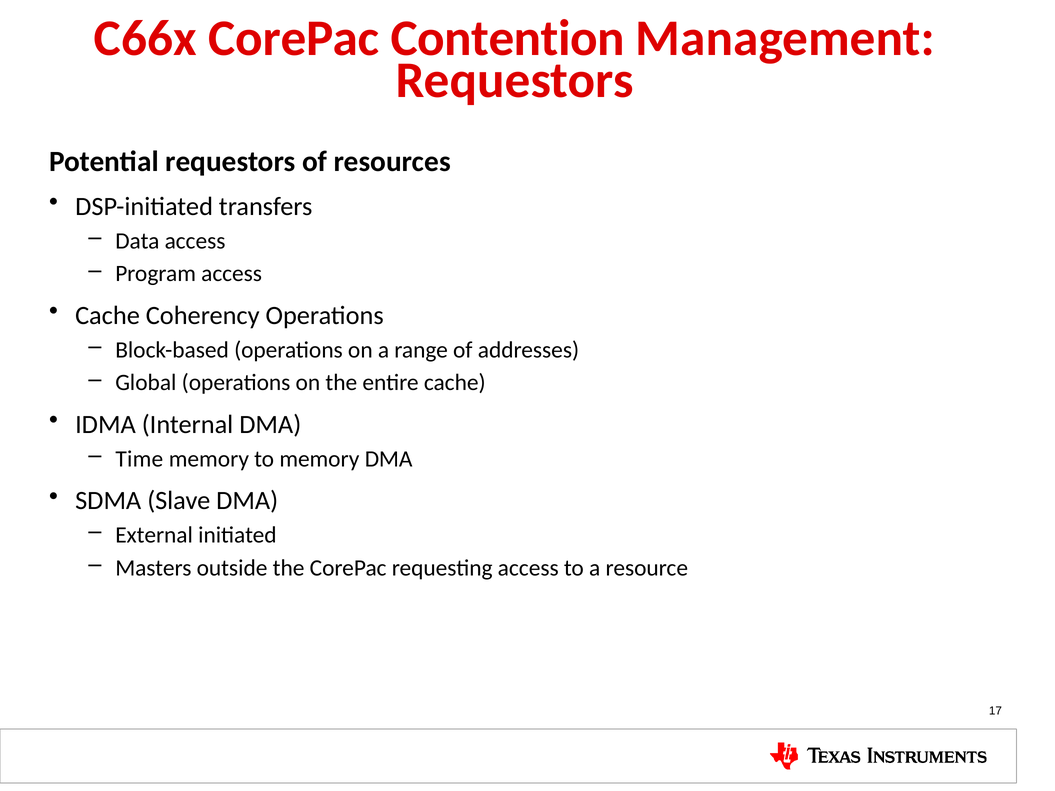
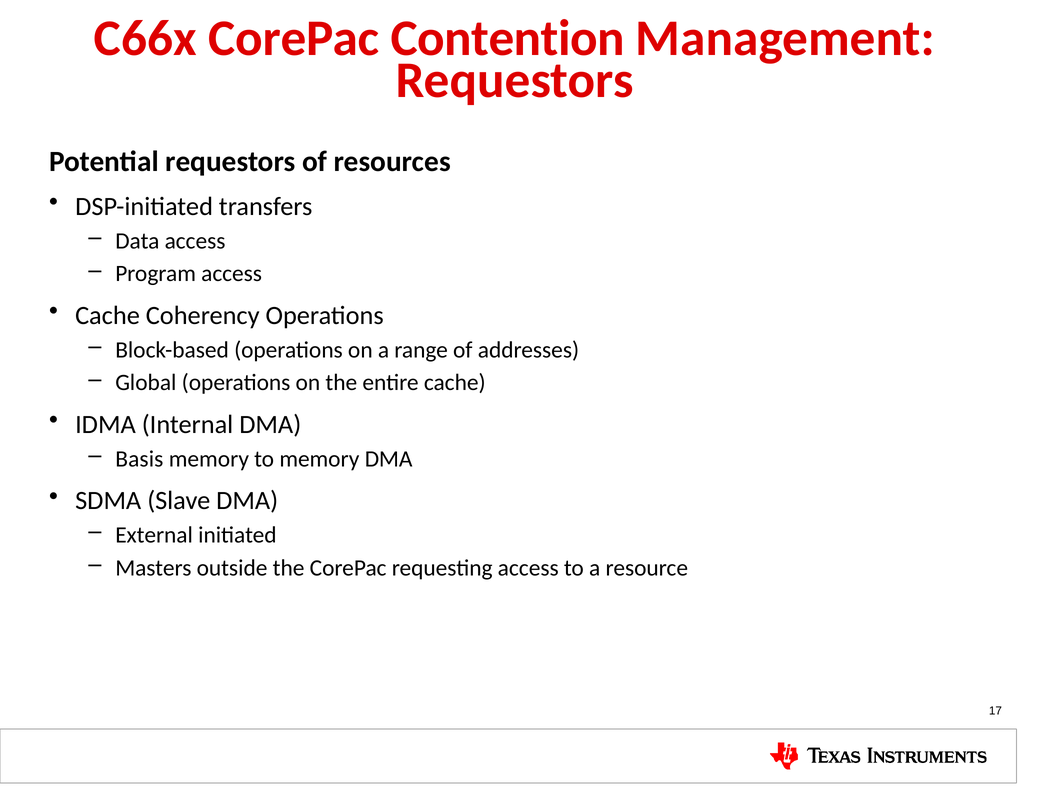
Time: Time -> Basis
